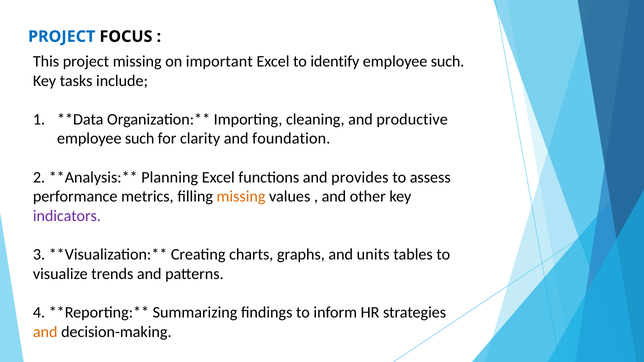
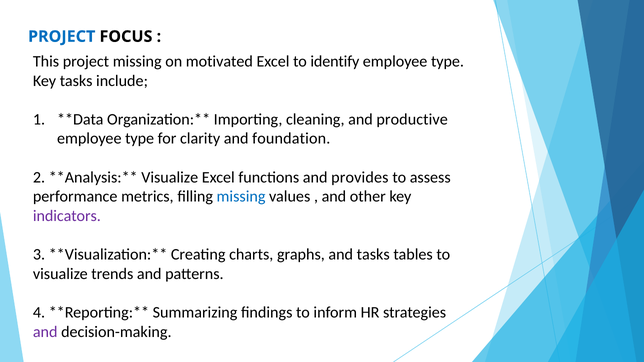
important: important -> motivated
such at (448, 61): such -> type
such at (140, 139): such -> type
Planning at (170, 177): Planning -> Visualize
missing at (241, 197) colour: orange -> blue
and units: units -> tasks
and at (45, 332) colour: orange -> purple
